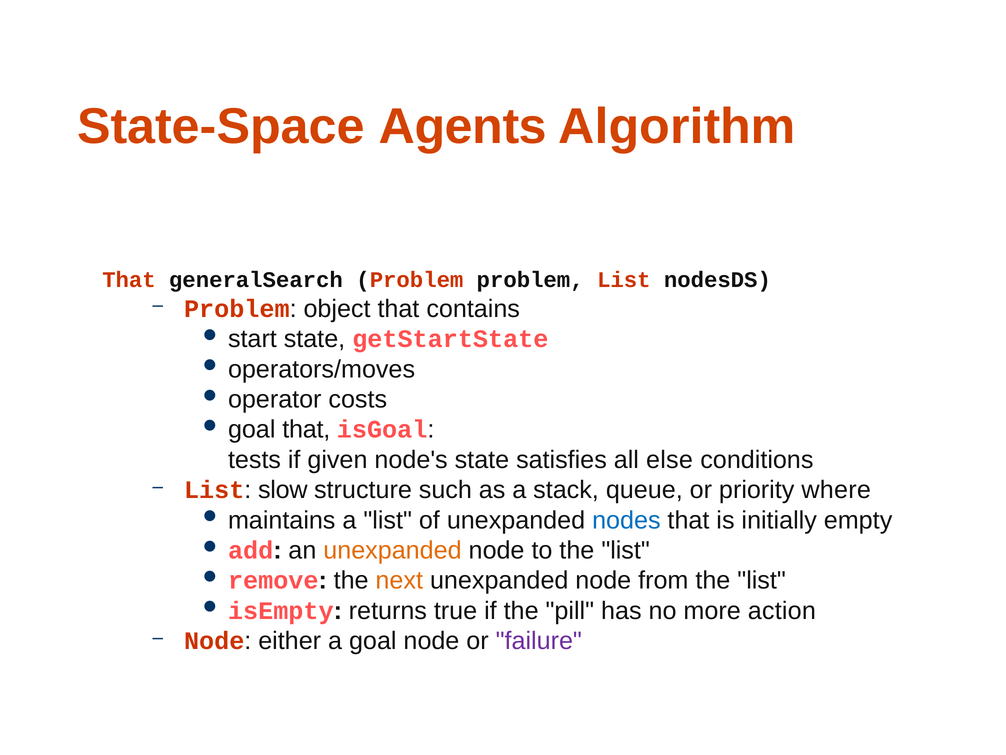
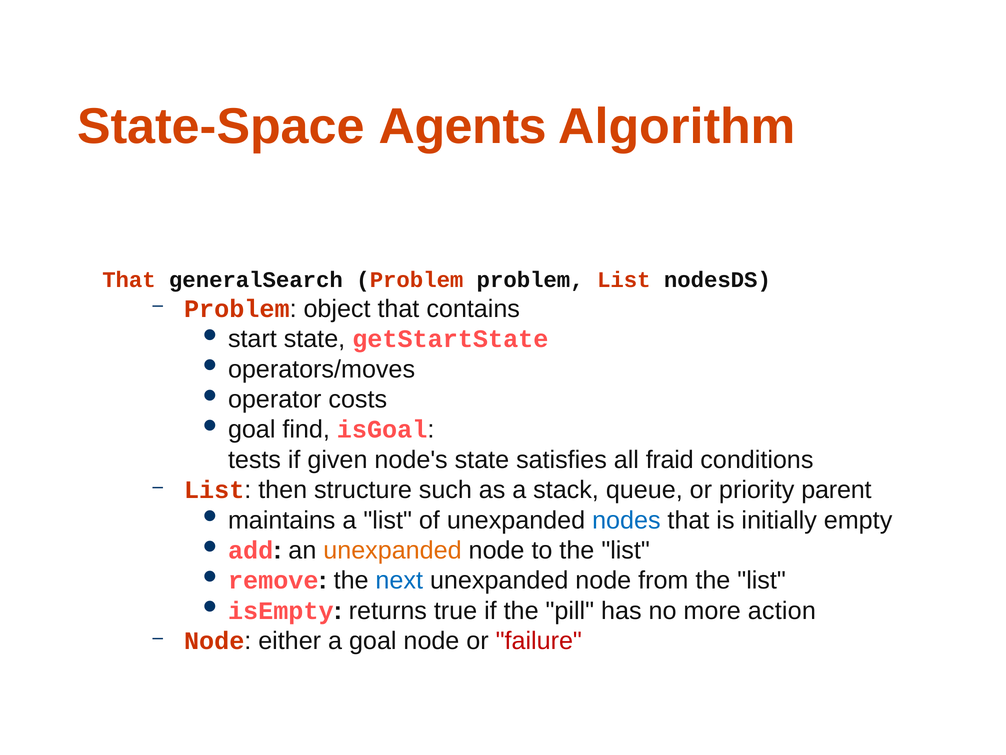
goal that: that -> find
else: else -> fraid
slow: slow -> then
where: where -> parent
next colour: orange -> blue
failure colour: purple -> red
